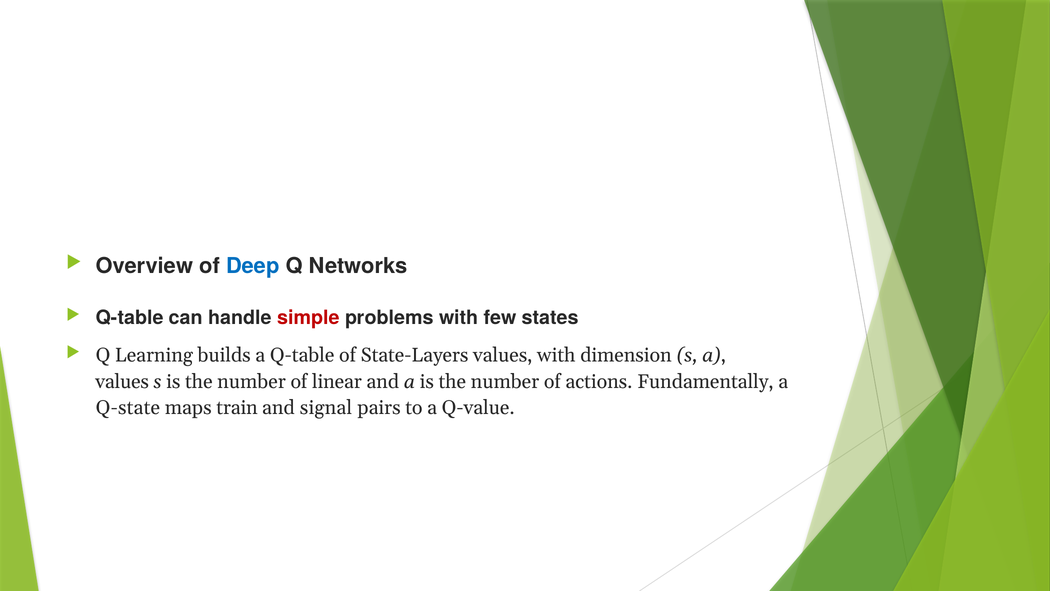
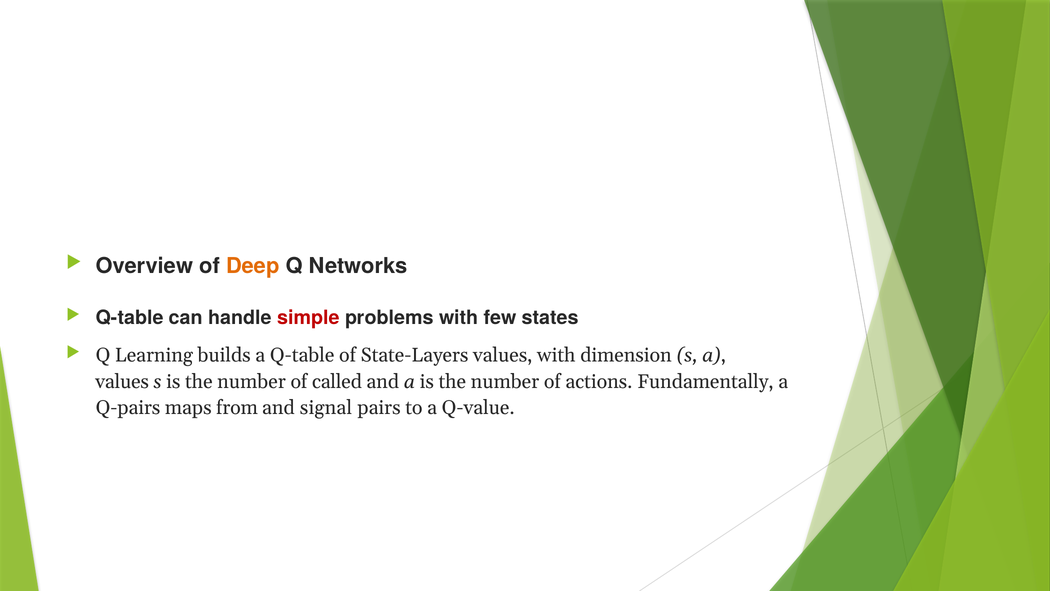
Deep colour: blue -> orange
linear: linear -> called
Q-state: Q-state -> Q-pairs
train: train -> from
